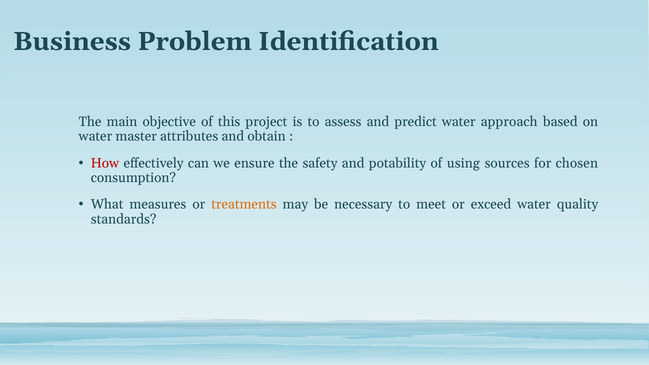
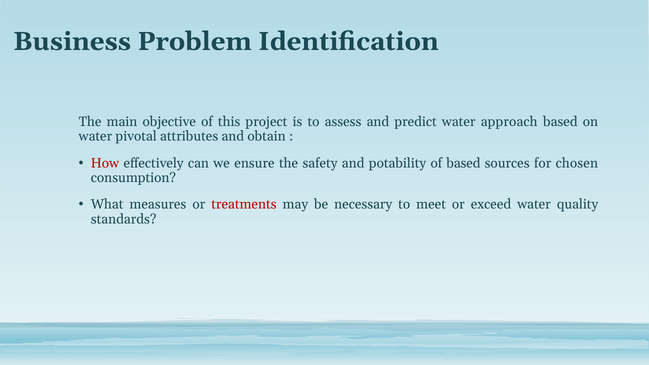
master: master -> pivotal
of using: using -> based
treatments colour: orange -> red
